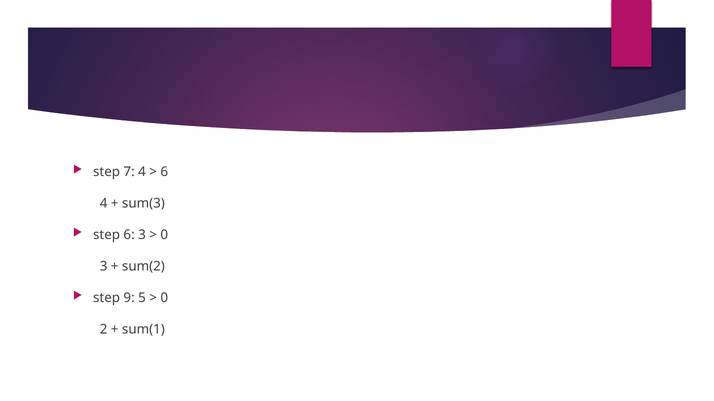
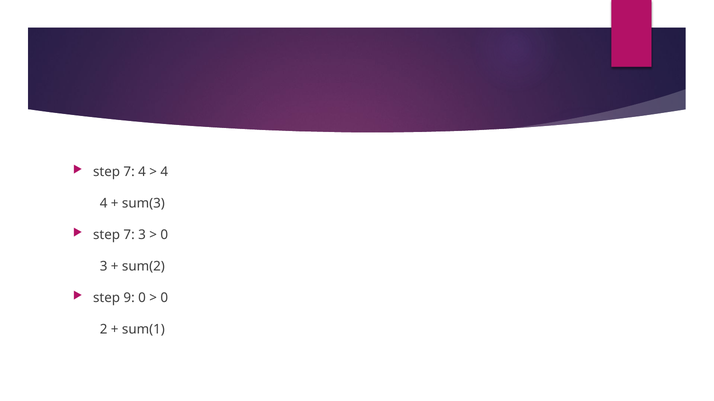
6 at (164, 172): 6 -> 4
6 at (129, 235): 6 -> 7
9 5: 5 -> 0
